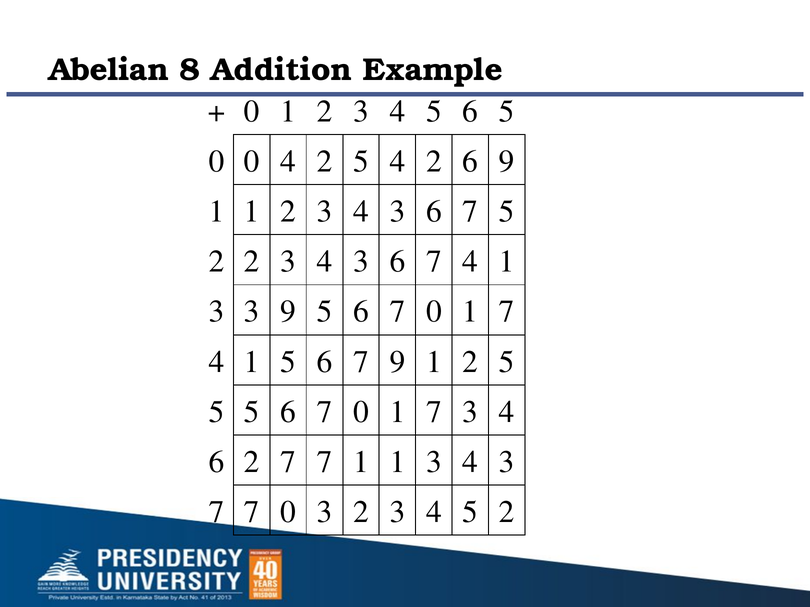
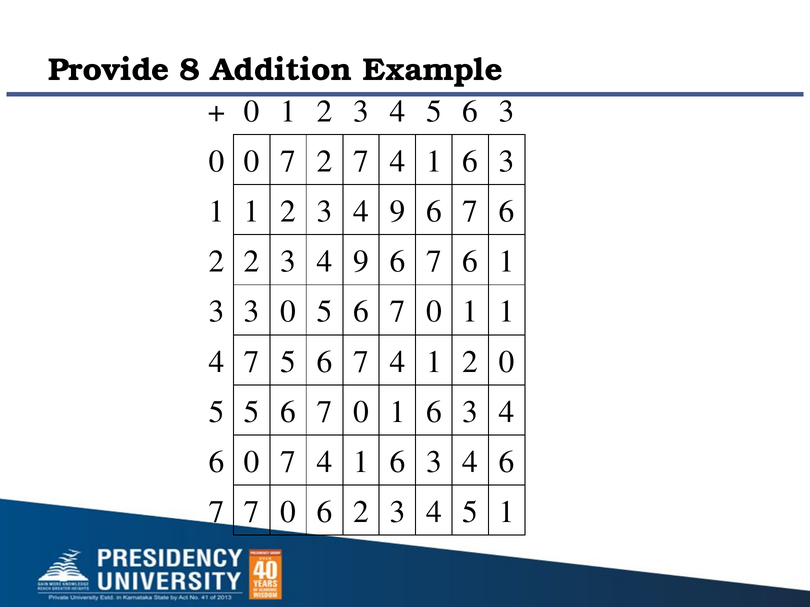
Abelian: Abelian -> Provide
5 6 5: 5 -> 3
0 0 4: 4 -> 7
5 at (361, 161): 5 -> 7
2 at (434, 161): 2 -> 1
9 at (507, 161): 9 -> 3
3 at (397, 212): 3 -> 9
5 at (507, 212): 5 -> 6
3 at (361, 262): 3 -> 9
4 at (470, 262): 4 -> 6
3 3 9: 9 -> 0
7 at (507, 312): 7 -> 1
1 at (252, 362): 1 -> 7
6 7 9: 9 -> 4
1 2 5: 5 -> 0
7 at (434, 412): 7 -> 6
6 2: 2 -> 0
7 at (325, 462): 7 -> 4
1 at (397, 462): 1 -> 6
3 at (507, 462): 3 -> 6
0 3: 3 -> 6
4 5 2: 2 -> 1
